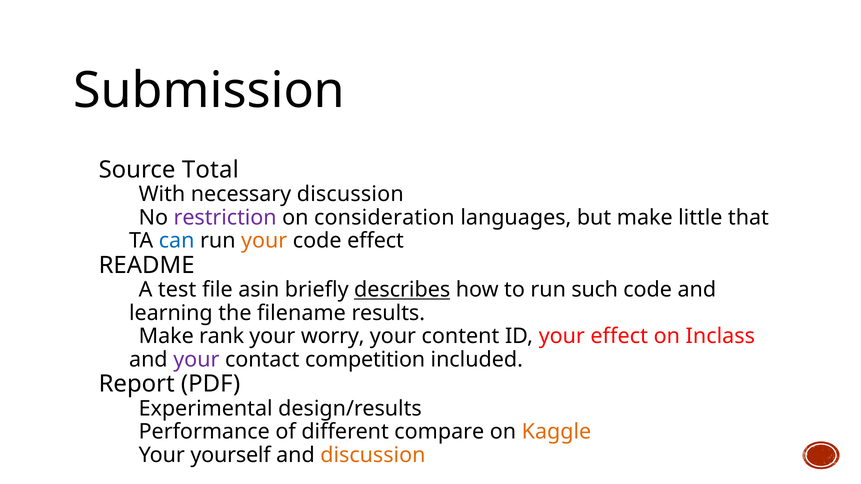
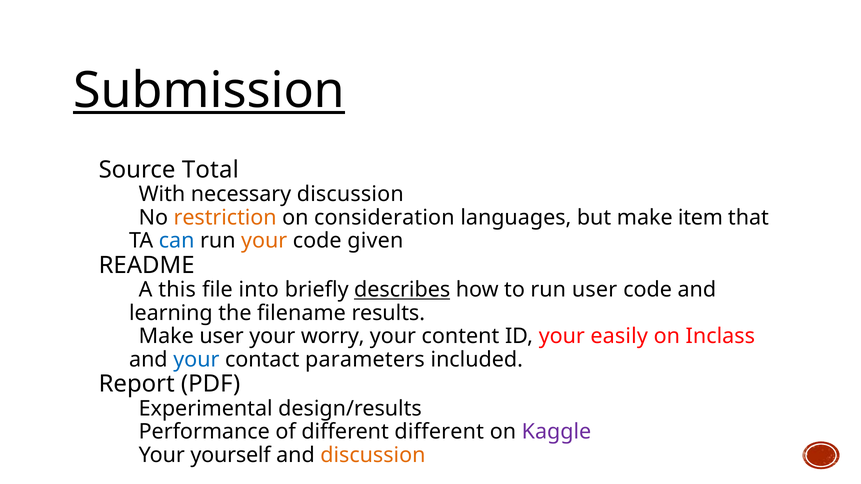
Submission underline: none -> present
restriction colour: purple -> orange
little: little -> item
code effect: effect -> given
test: test -> this
asin: asin -> into
run such: such -> user
rank at (222, 337): rank -> user
your effect: effect -> easily
your at (196, 360) colour: purple -> blue
competition: competition -> parameters
different compare: compare -> different
Kaggle colour: orange -> purple
